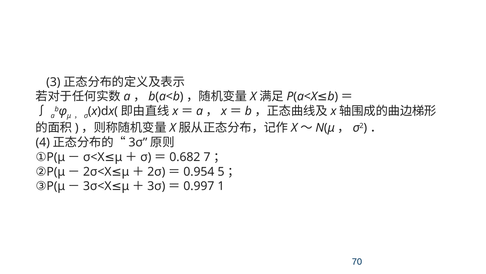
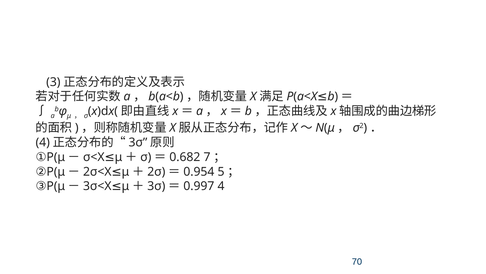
1 at (221, 186): 1 -> 4
